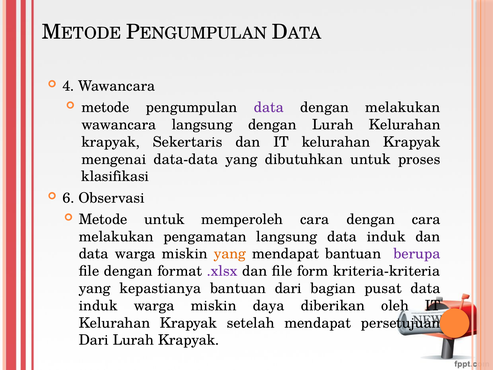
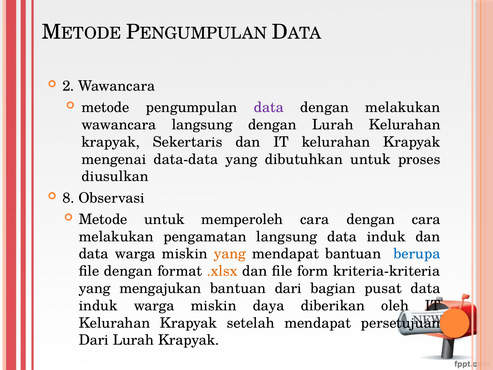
4: 4 -> 2
klasifikasi: klasifikasi -> diusulkan
6: 6 -> 8
berupa colour: purple -> blue
.xlsx colour: purple -> orange
kepastianya: kepastianya -> mengajukan
